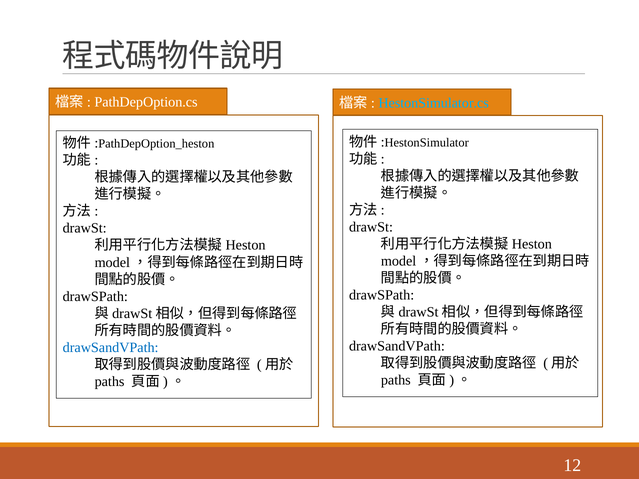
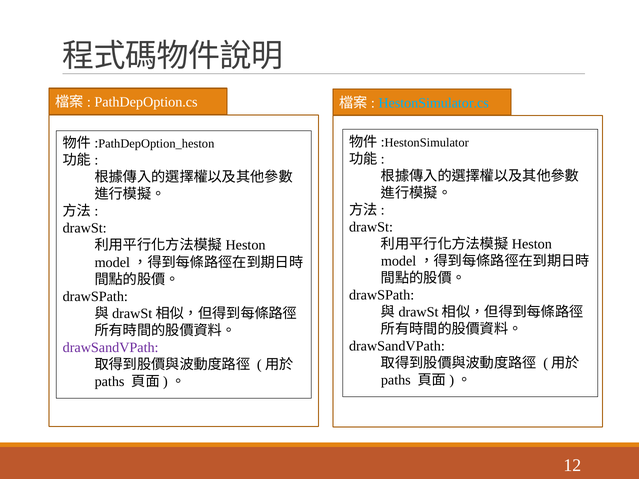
drawSandVPath at (111, 348) colour: blue -> purple
